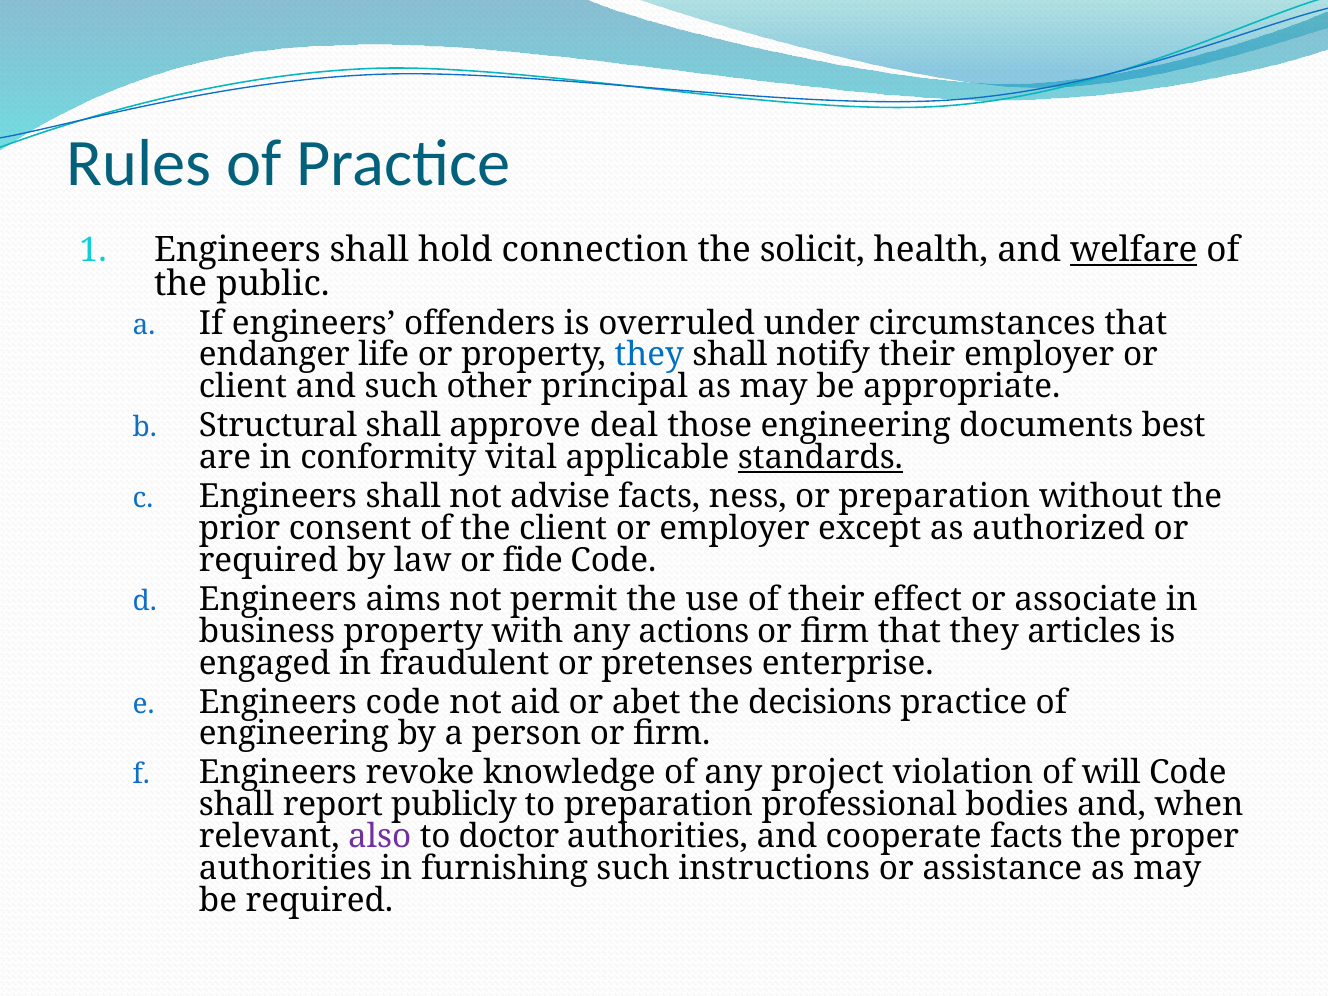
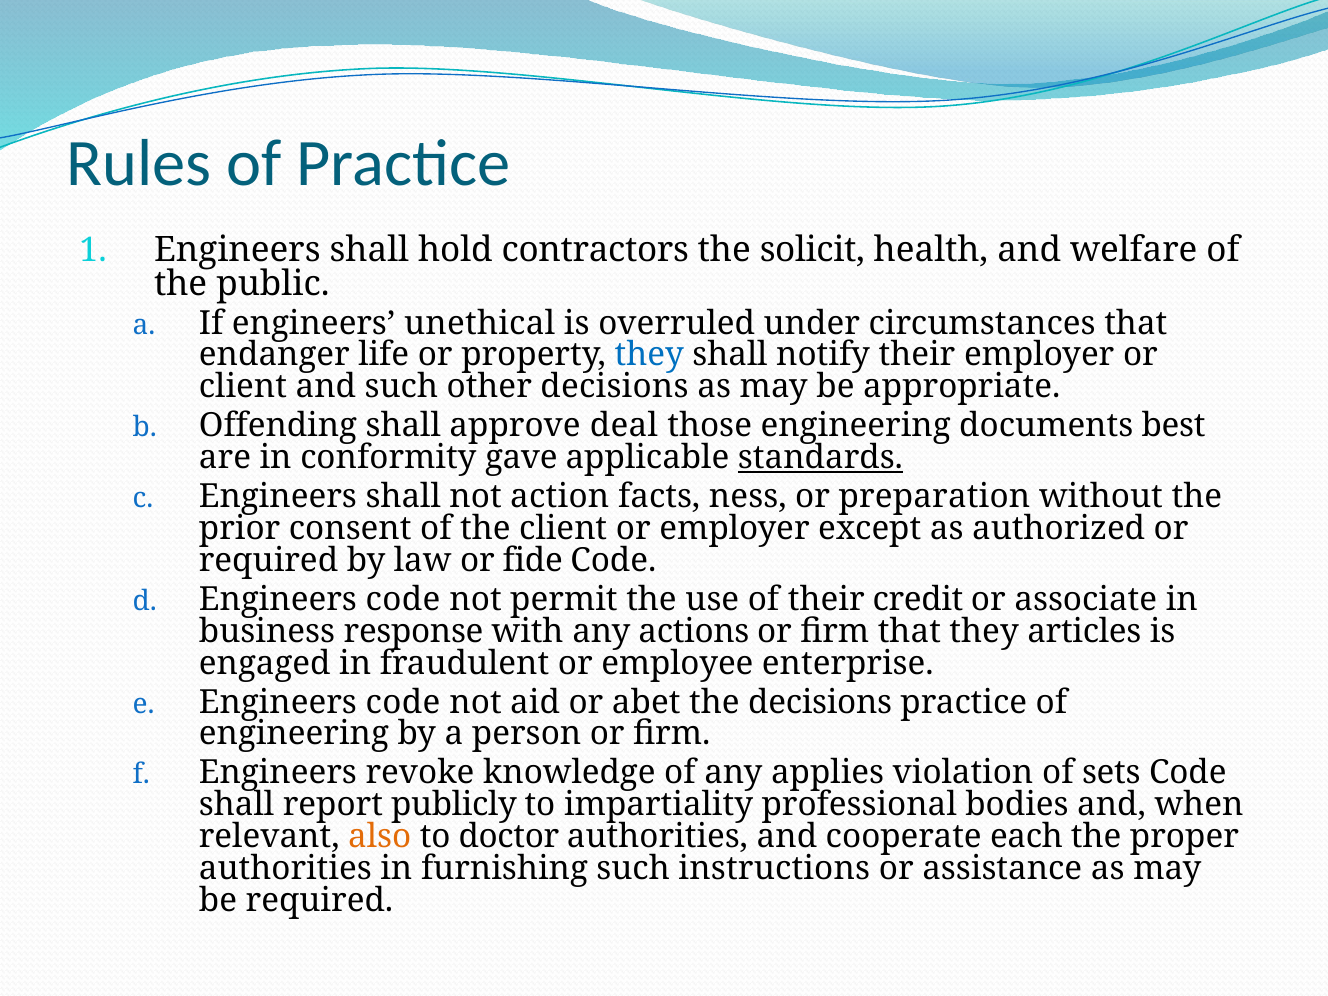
connection: connection -> contractors
welfare underline: present -> none
offenders: offenders -> unethical
other principal: principal -> decisions
Structural: Structural -> Offending
vital: vital -> gave
advise: advise -> action
aims at (403, 599): aims -> code
effect: effect -> credit
business property: property -> response
pretenses: pretenses -> employee
project: project -> applies
will: will -> sets
to preparation: preparation -> impartiality
also colour: purple -> orange
cooperate facts: facts -> each
